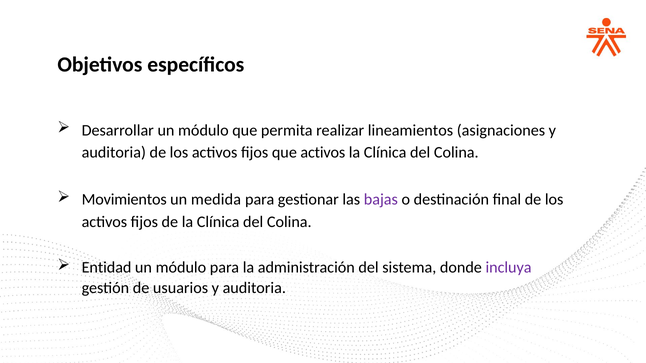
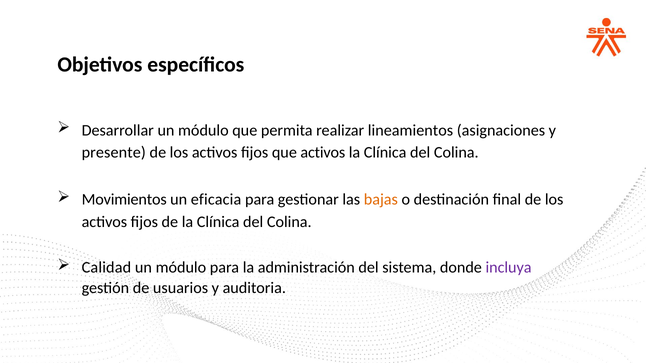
auditoria at (114, 153): auditoria -> presente
medida: medida -> eficacia
bajas colour: purple -> orange
Entidad: Entidad -> Calidad
